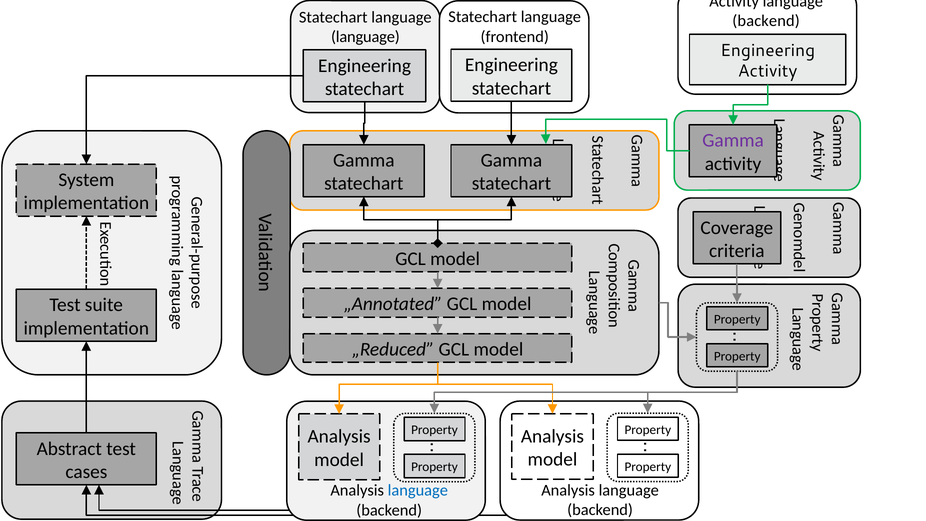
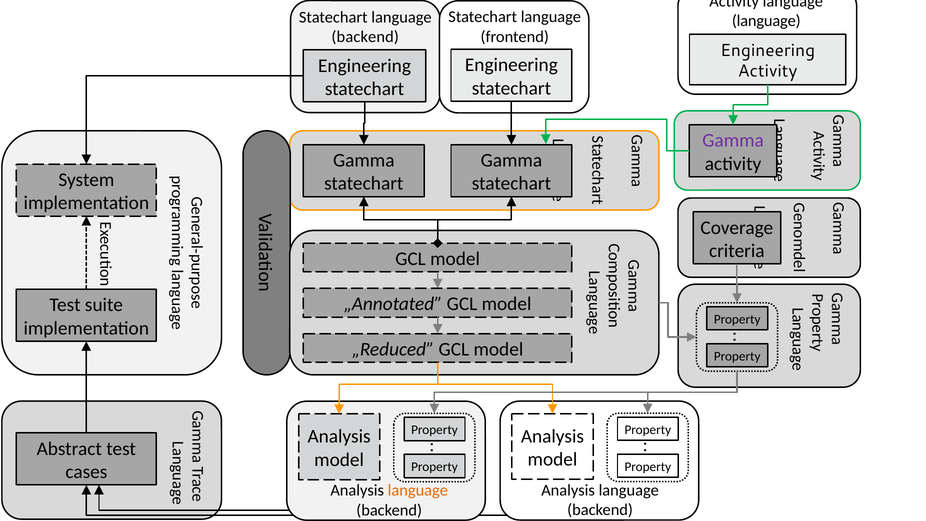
backend at (766, 21): backend -> language
language at (365, 37): language -> backend
language at (418, 490) colour: blue -> orange
